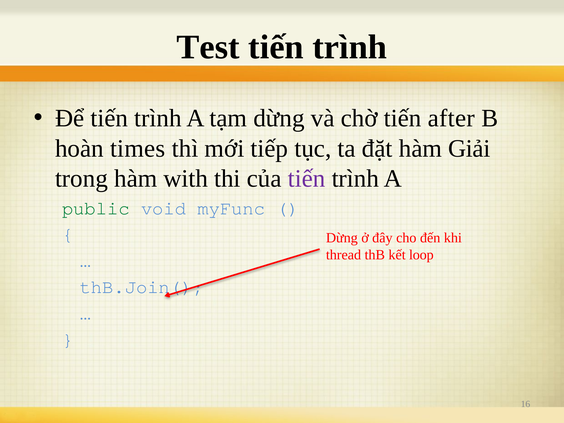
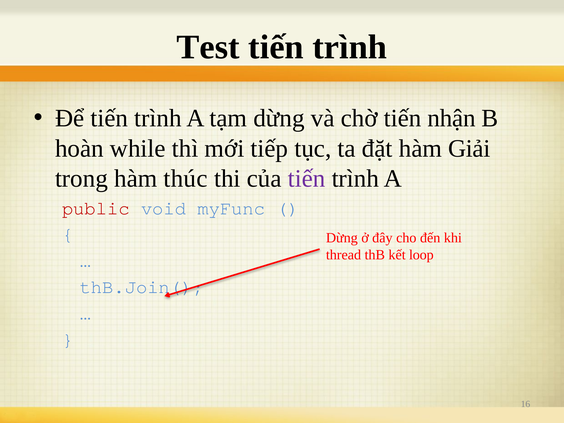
after: after -> nhận
times: times -> while
with: with -> thúc
public colour: green -> red
